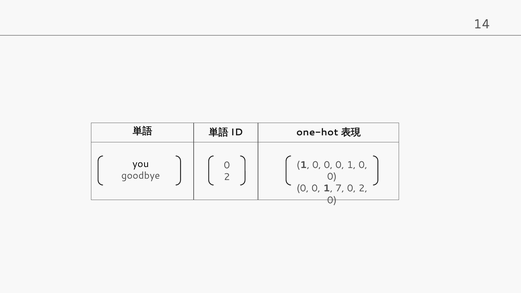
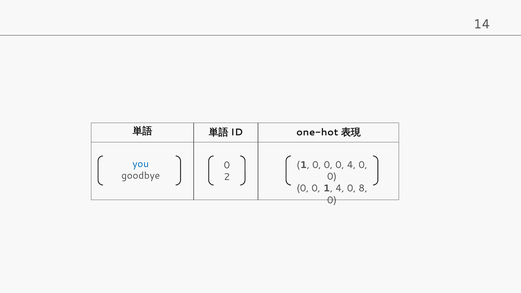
you colour: black -> blue
1 at (351, 165): 1 -> 4
1 7: 7 -> 4
2 at (363, 188): 2 -> 8
